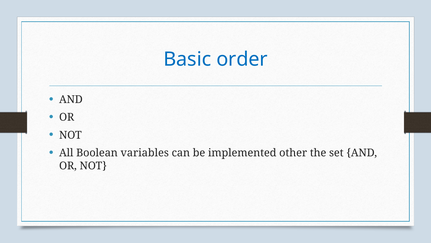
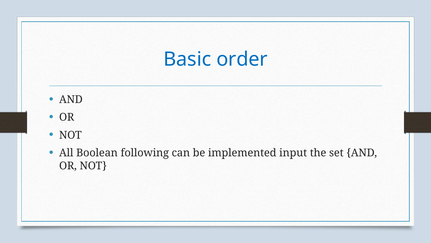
variables: variables -> following
other: other -> input
